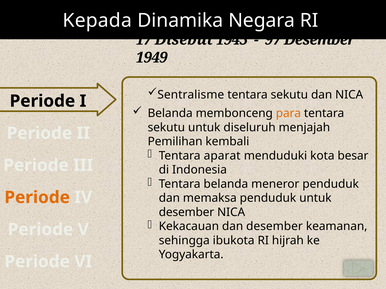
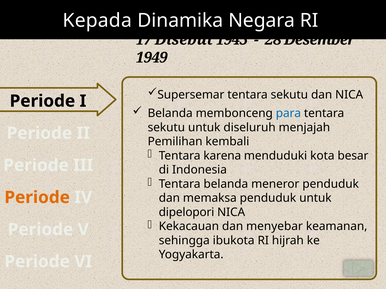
97: 97 -> 28
Sentralisme: Sentralisme -> Supersemar
para colour: orange -> blue
aparat: aparat -> karena
desember at (187, 213): desember -> dipelopori
dan desember: desember -> menyebar
